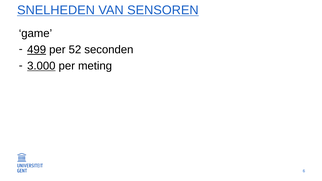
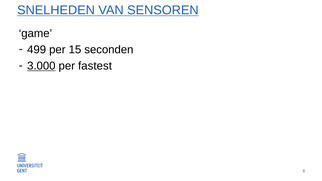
499 underline: present -> none
52: 52 -> 15
meting: meting -> fastest
